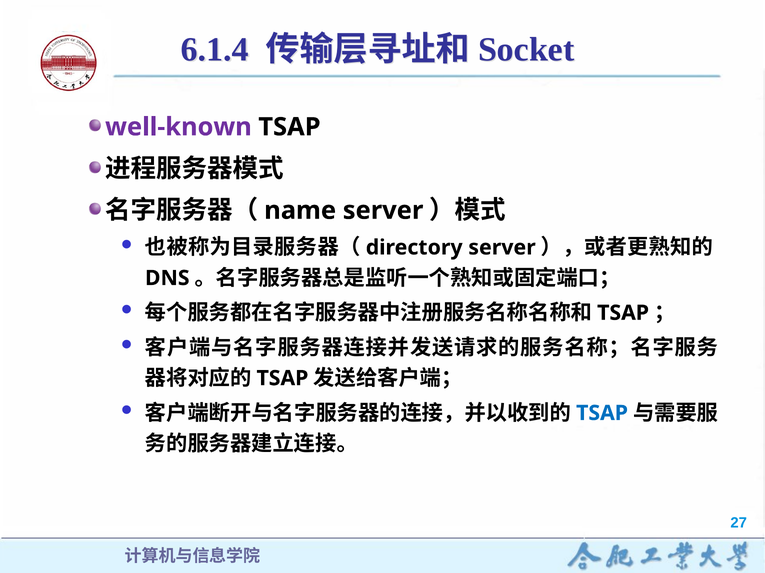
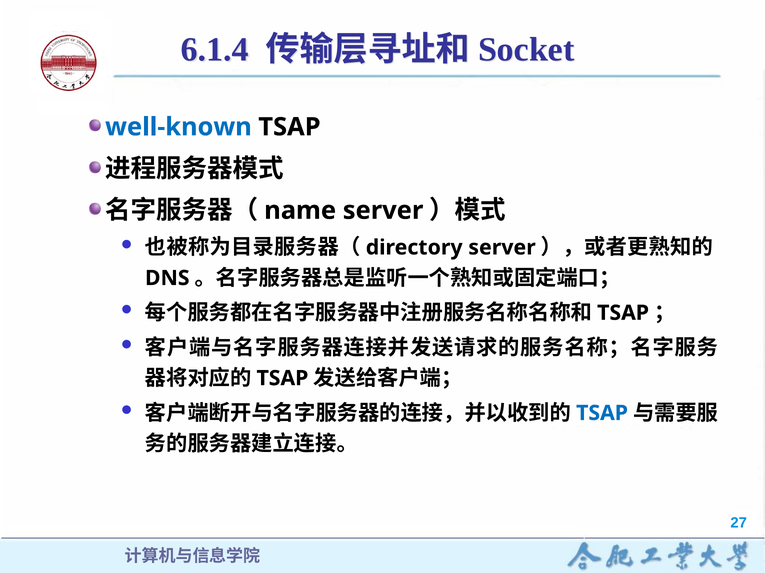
well-known colour: purple -> blue
